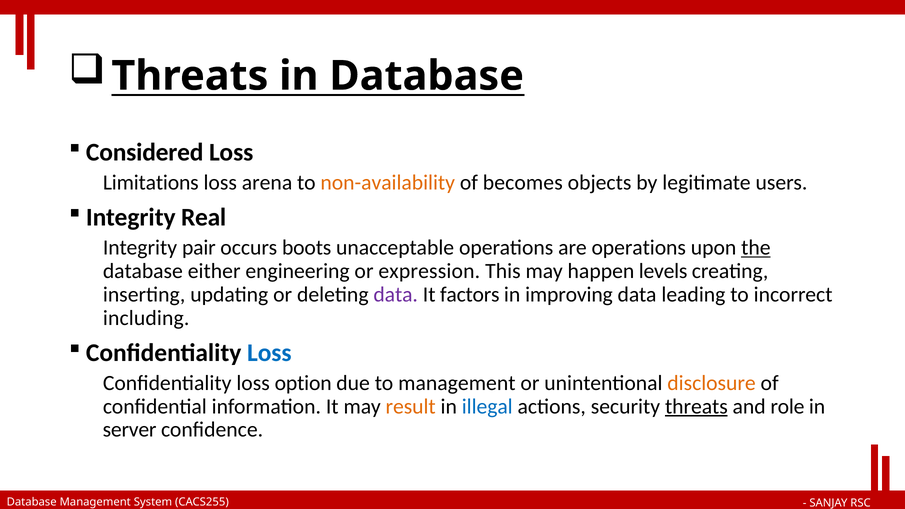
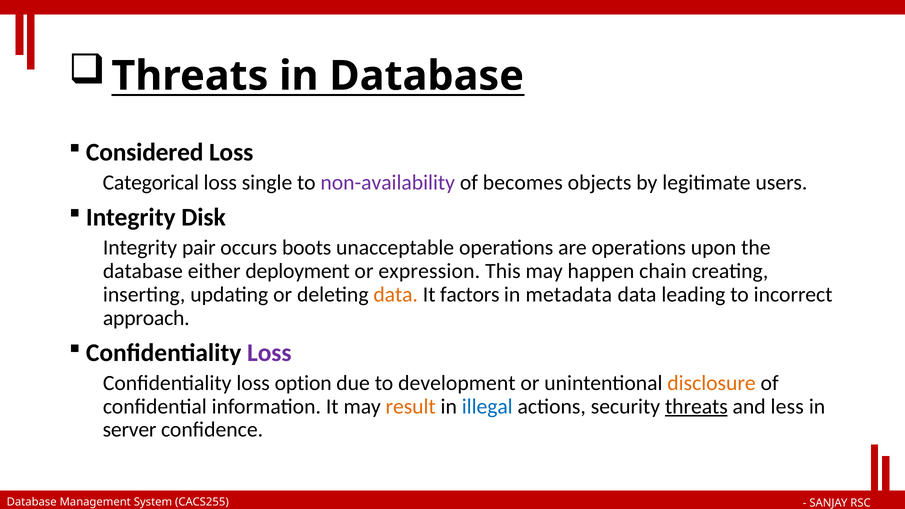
Limitations: Limitations -> Categorical
arena: arena -> single
non-availability colour: orange -> purple
Real: Real -> Disk
the underline: present -> none
engineering: engineering -> deployment
levels: levels -> chain
data at (396, 295) colour: purple -> orange
improving: improving -> metadata
including: including -> approach
Loss at (269, 353) colour: blue -> purple
to management: management -> development
role: role -> less
